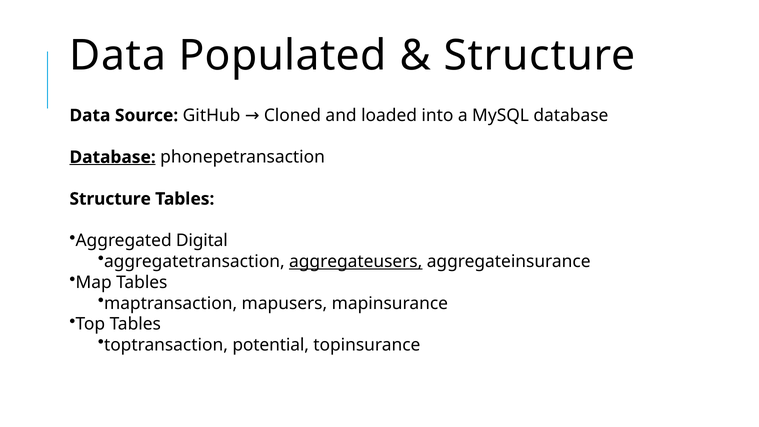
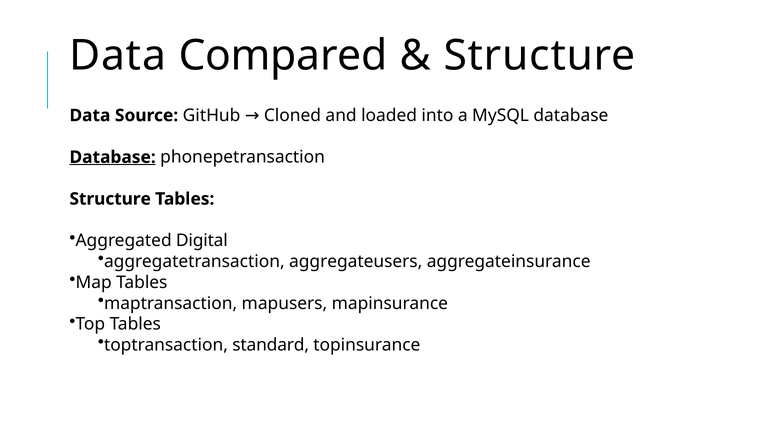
Populated: Populated -> Compared
aggregateusers underline: present -> none
potential: potential -> standard
